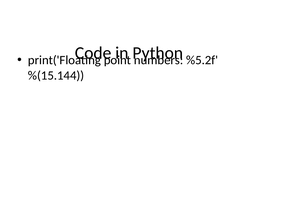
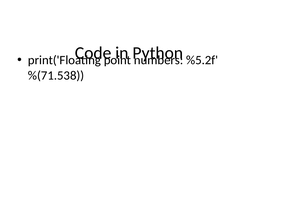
%(15.144: %(15.144 -> %(71.538
